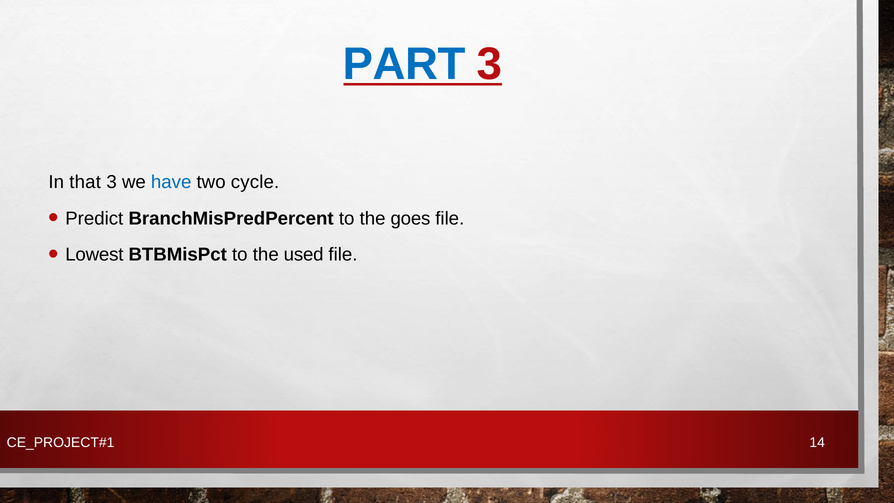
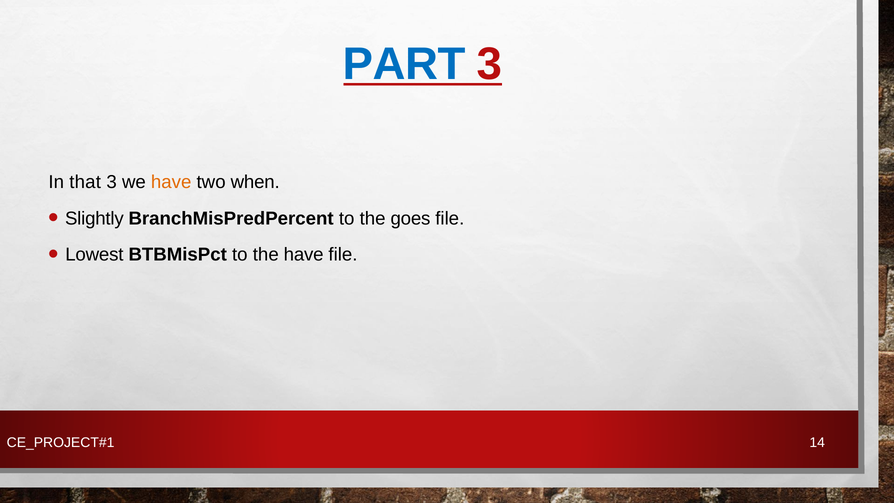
have at (171, 182) colour: blue -> orange
cycle: cycle -> when
Predict: Predict -> Slightly
the used: used -> have
